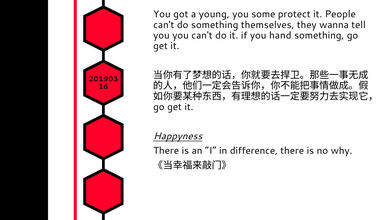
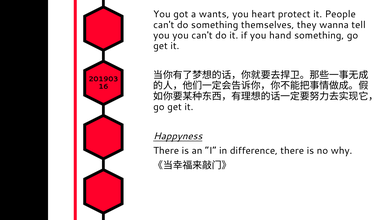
young: young -> wants
some: some -> heart
